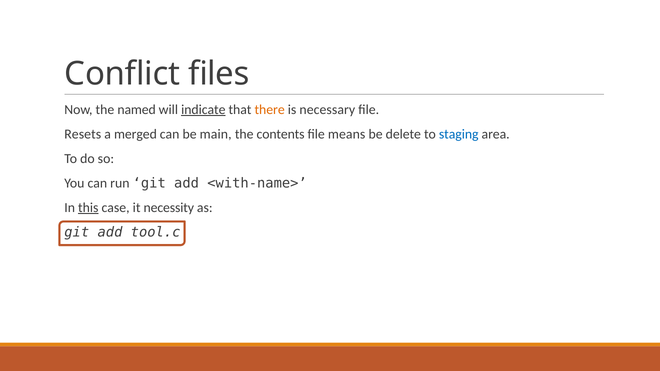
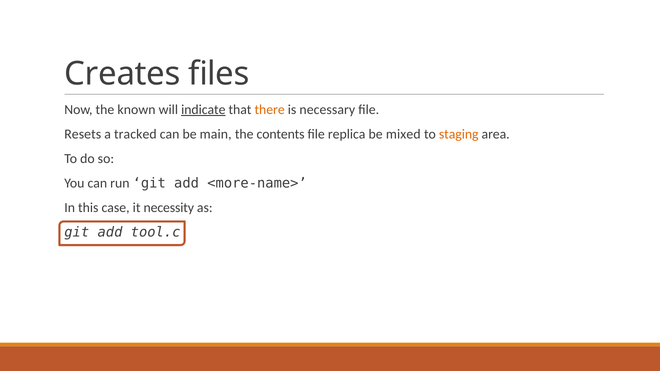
Conflict: Conflict -> Creates
named: named -> known
merged: merged -> tracked
means: means -> replica
delete: delete -> mixed
staging colour: blue -> orange
<with-name>: <with-name> -> <more-name>
this underline: present -> none
